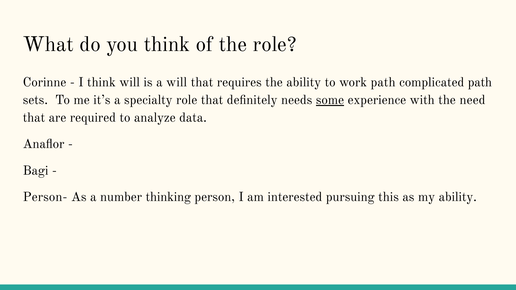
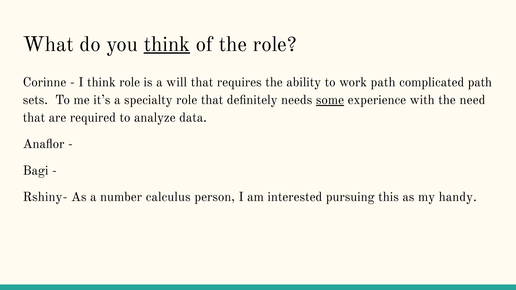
think at (167, 44) underline: none -> present
think will: will -> role
Person-: Person- -> Rshiny-
thinking: thinking -> calculus
my ability: ability -> handy
